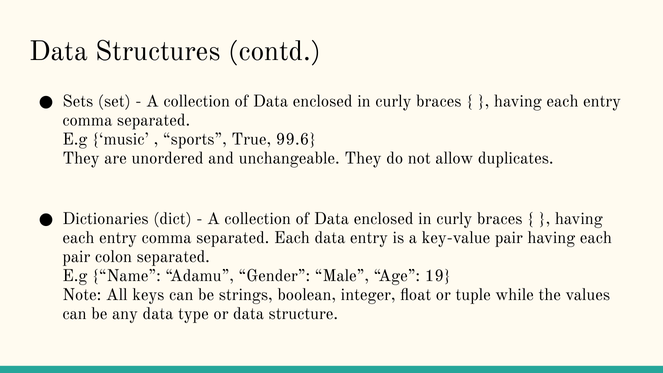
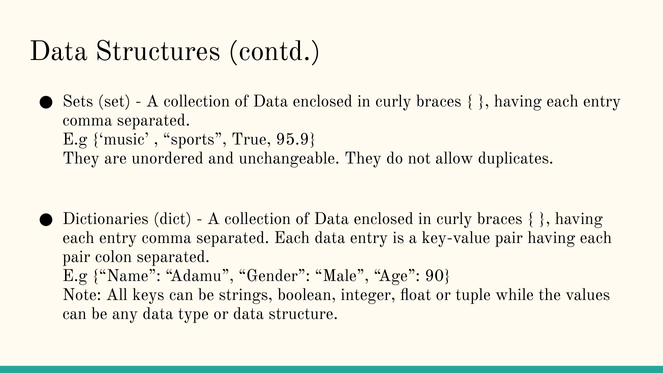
99.6: 99.6 -> 95.9
19: 19 -> 90
